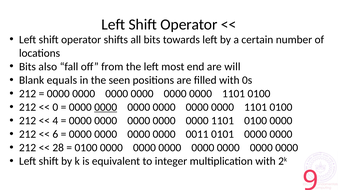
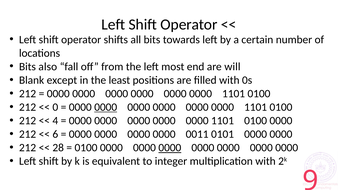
equals: equals -> except
seen: seen -> least
0000 at (170, 148) underline: none -> present
